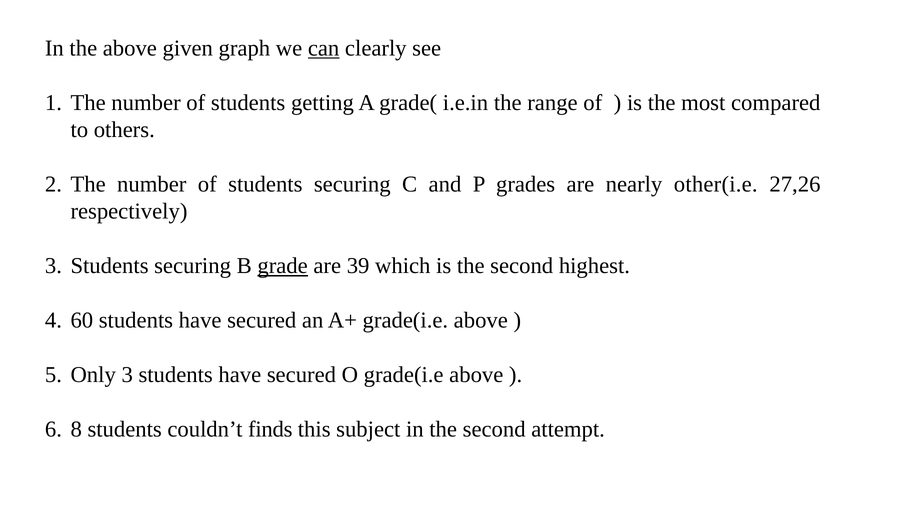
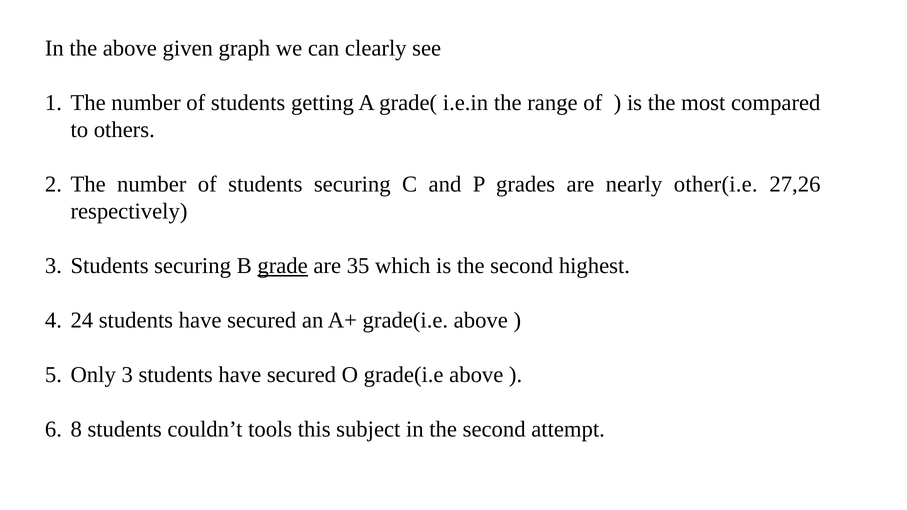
can underline: present -> none
39: 39 -> 35
60: 60 -> 24
finds: finds -> tools
